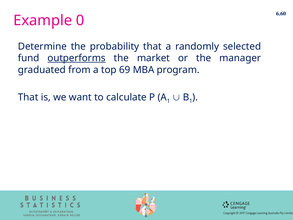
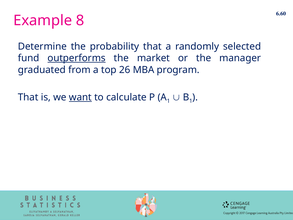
0: 0 -> 8
69: 69 -> 26
want underline: none -> present
